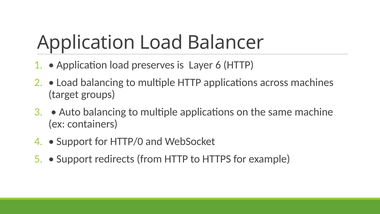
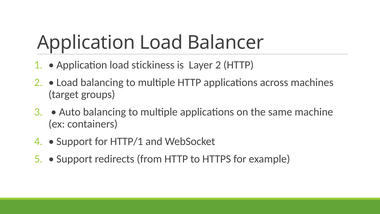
preserves: preserves -> stickiness
Layer 6: 6 -> 2
HTTP/0: HTTP/0 -> HTTP/1
